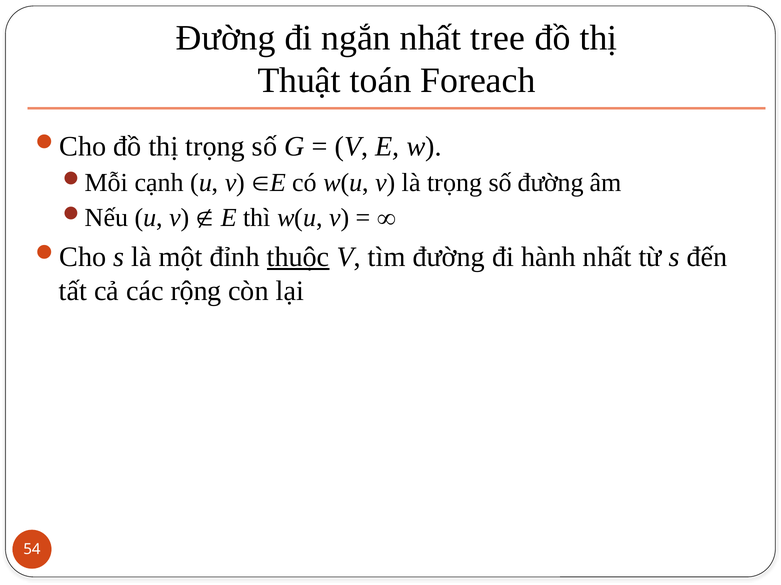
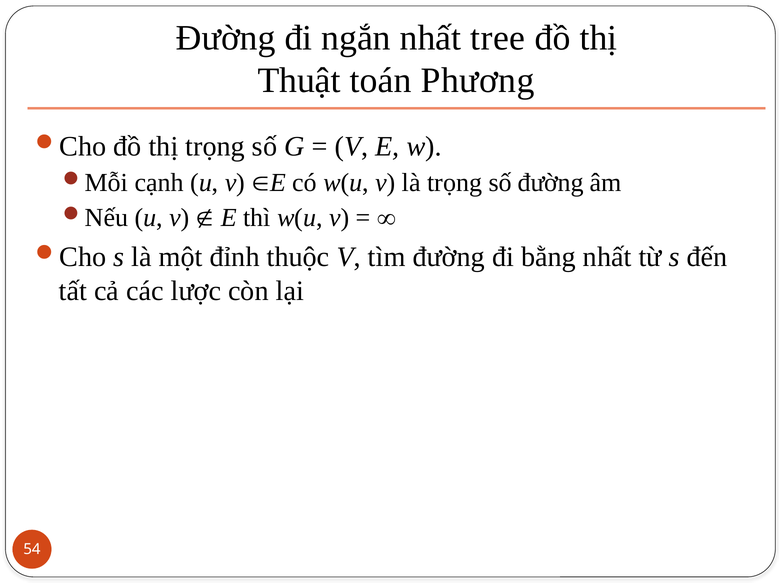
Foreach: Foreach -> Phương
thuộc underline: present -> none
hành: hành -> bằng
rộng: rộng -> lược
